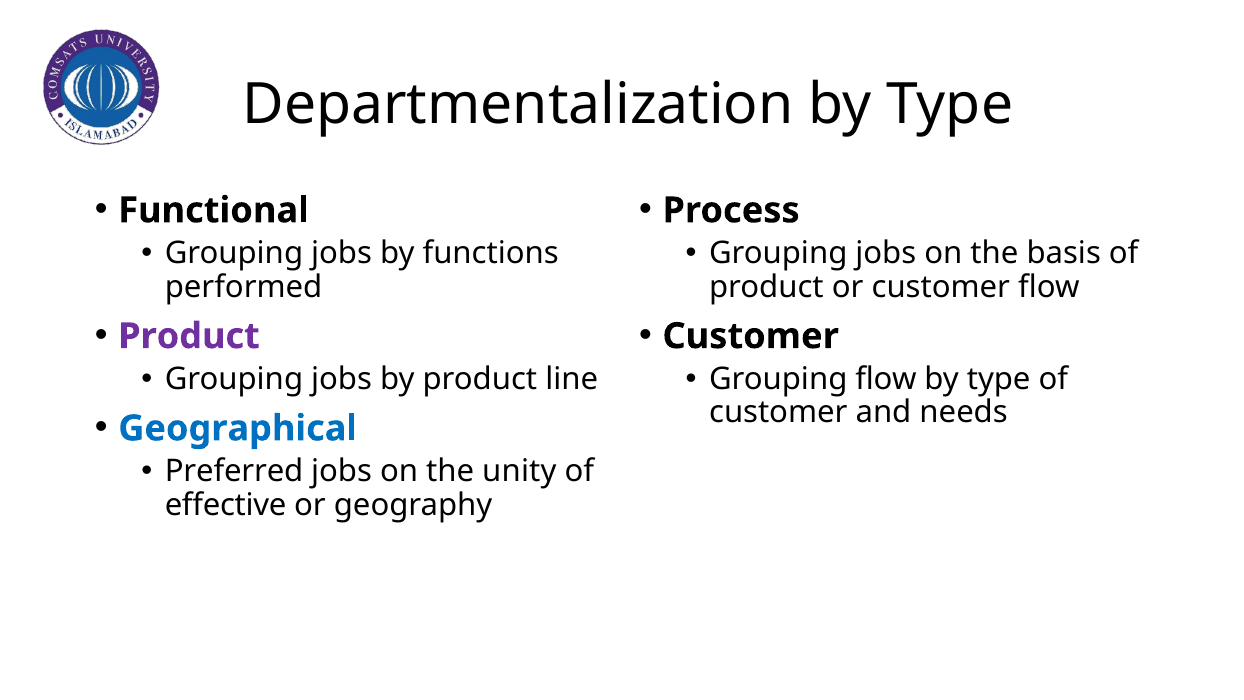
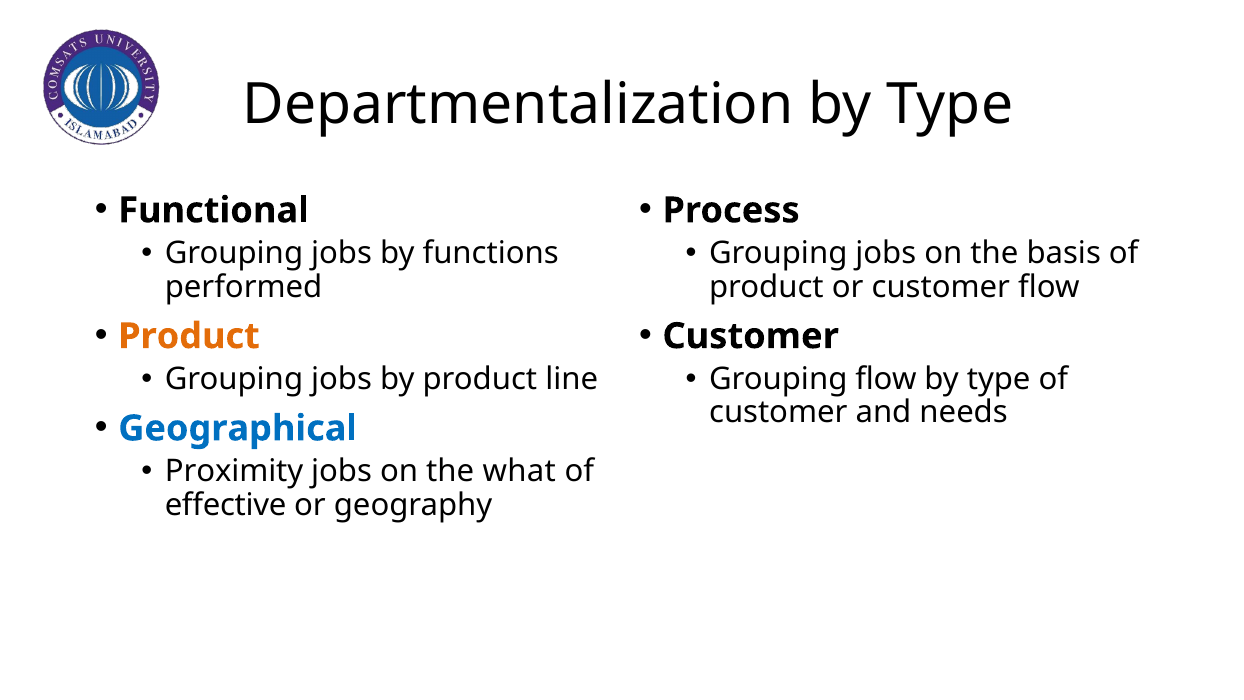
Product at (189, 336) colour: purple -> orange
Preferred: Preferred -> Proximity
unity: unity -> what
